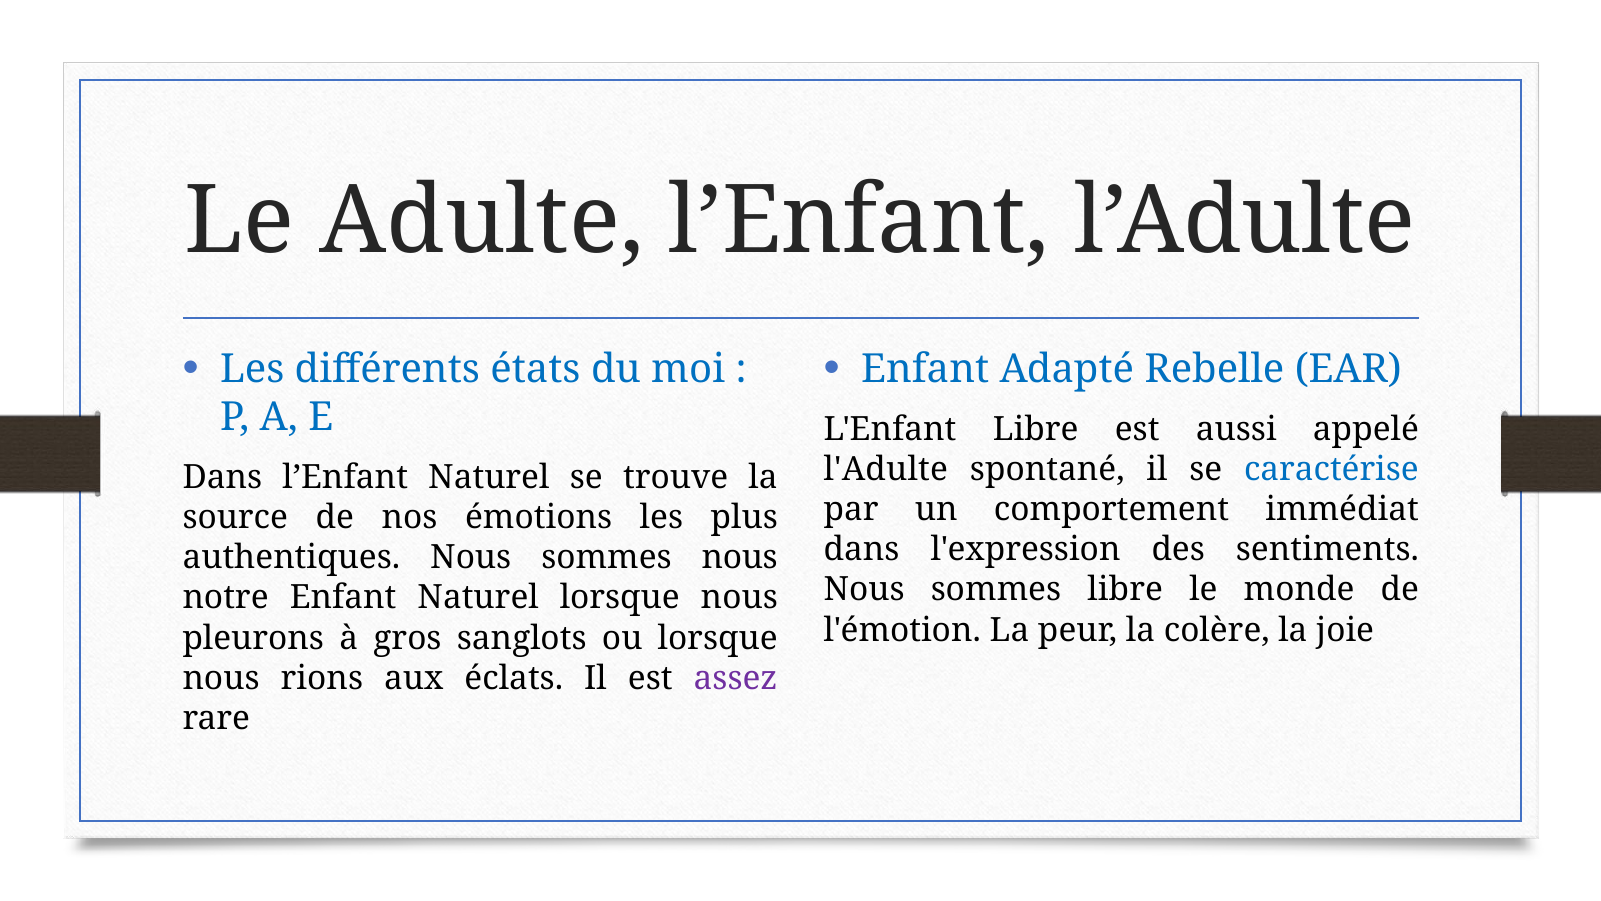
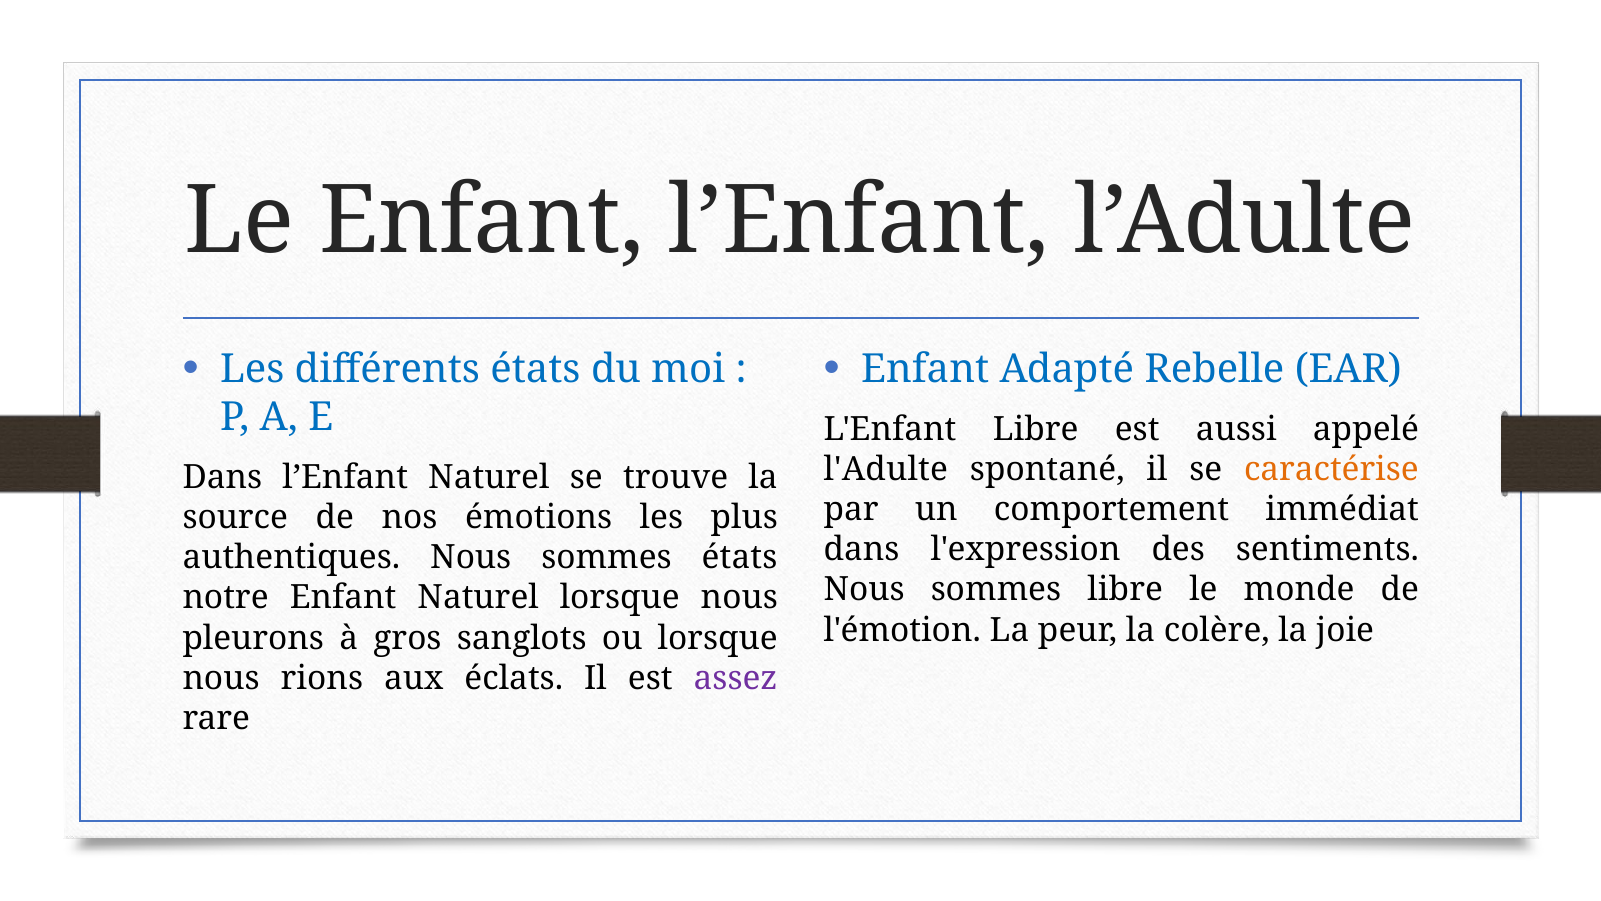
Le Adulte: Adulte -> Enfant
caractérise colour: blue -> orange
sommes nous: nous -> états
